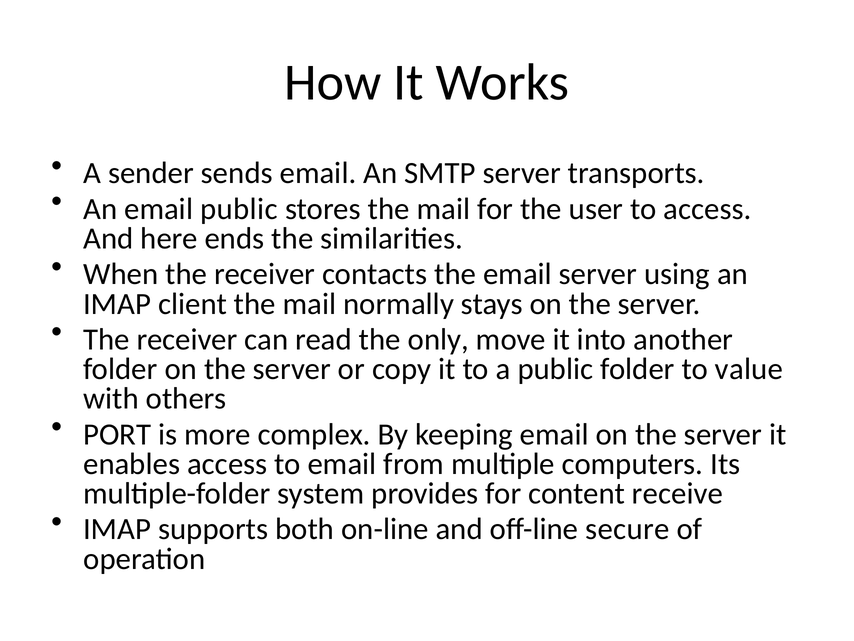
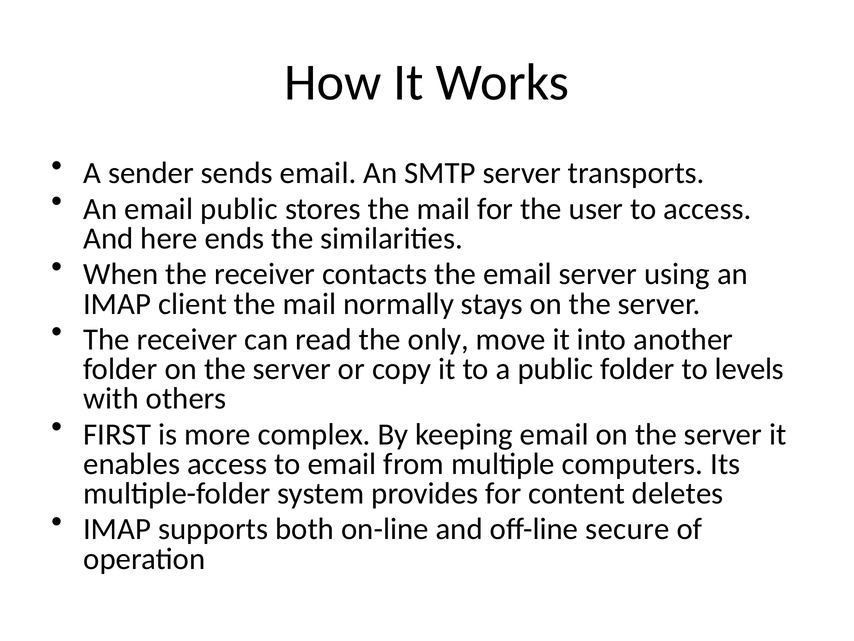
value: value -> levels
PORT: PORT -> FIRST
receive: receive -> deletes
